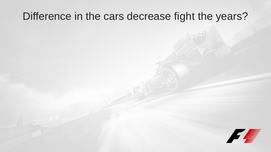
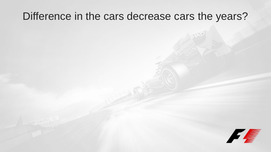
decrease fight: fight -> cars
